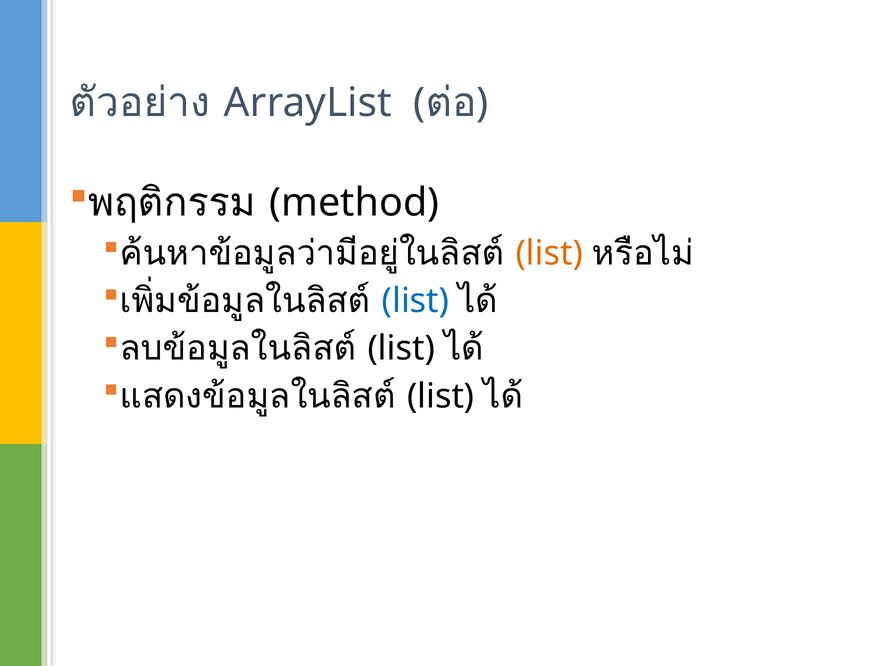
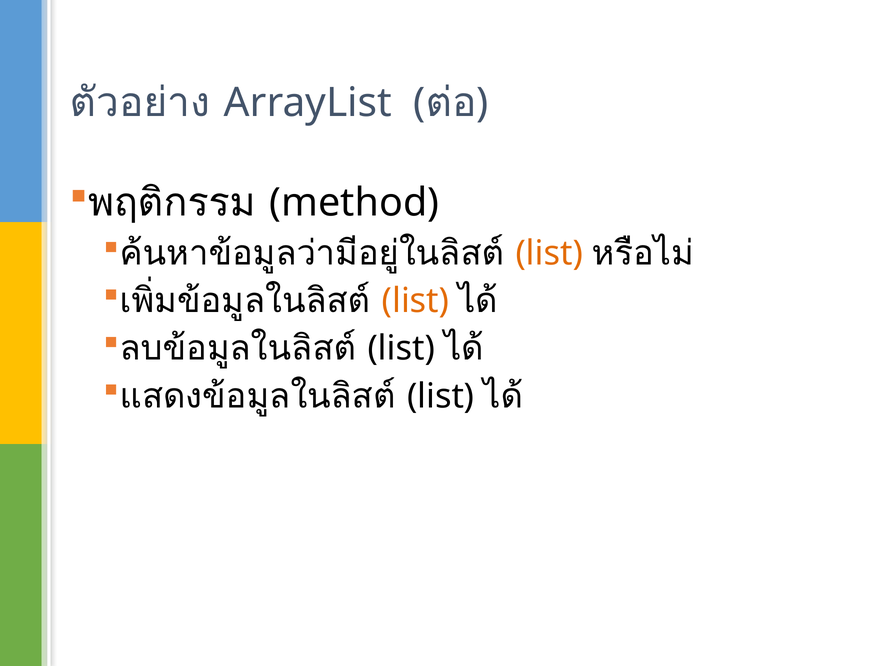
list at (416, 301) colour: blue -> orange
